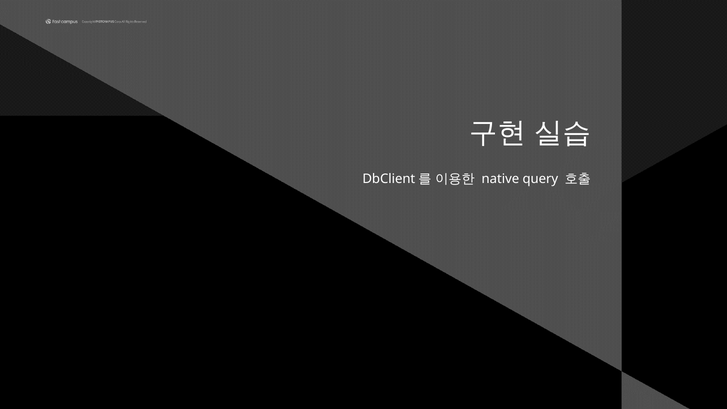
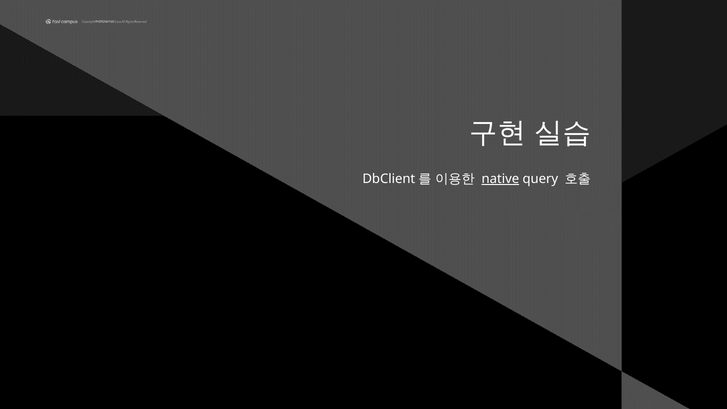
native underline: none -> present
